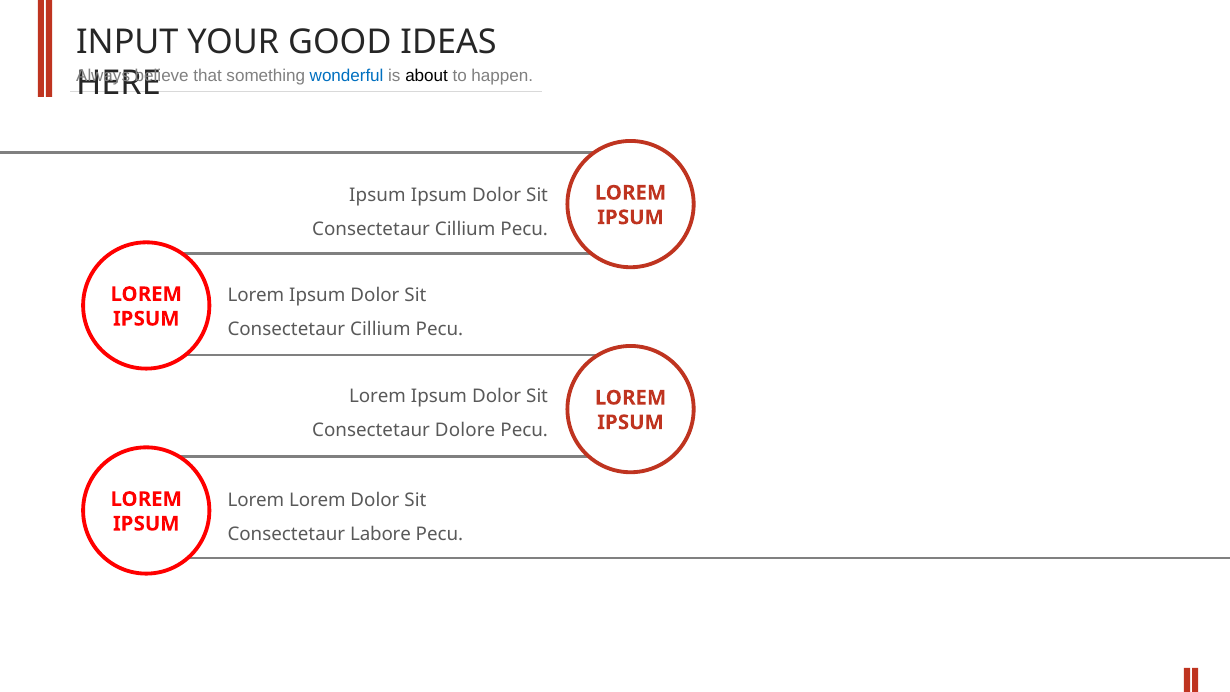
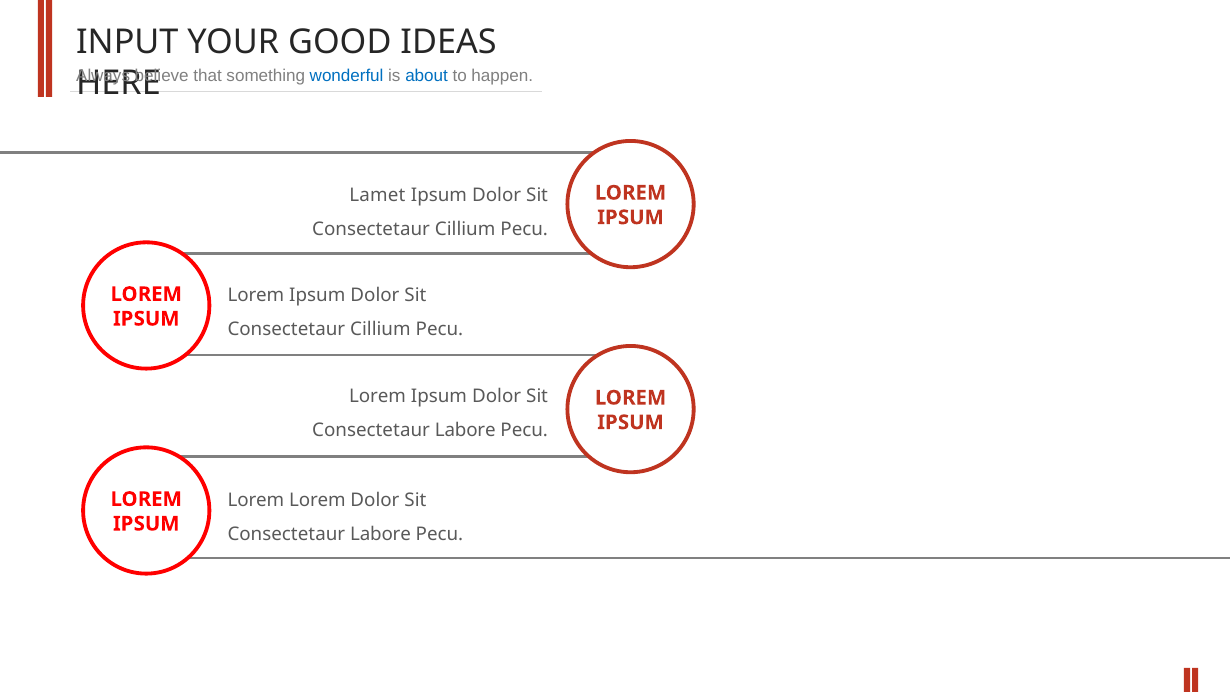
about colour: black -> blue
Ipsum at (377, 196): Ipsum -> Lamet
Dolore at (465, 430): Dolore -> Labore
